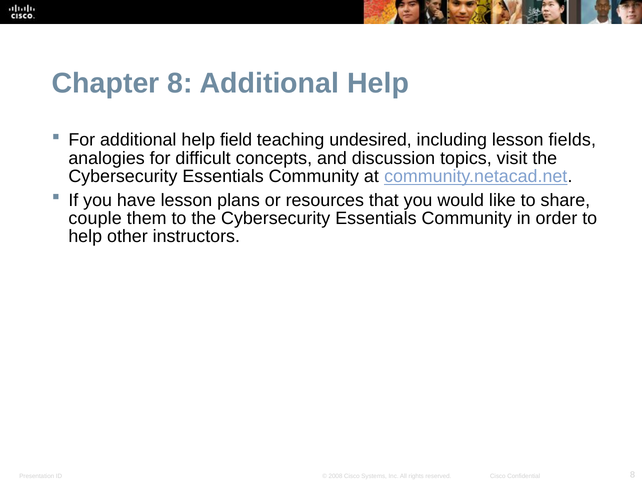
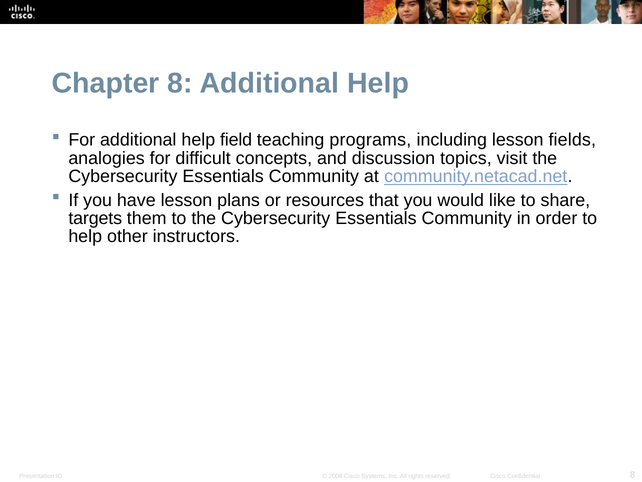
undesired: undesired -> programs
couple: couple -> targets
